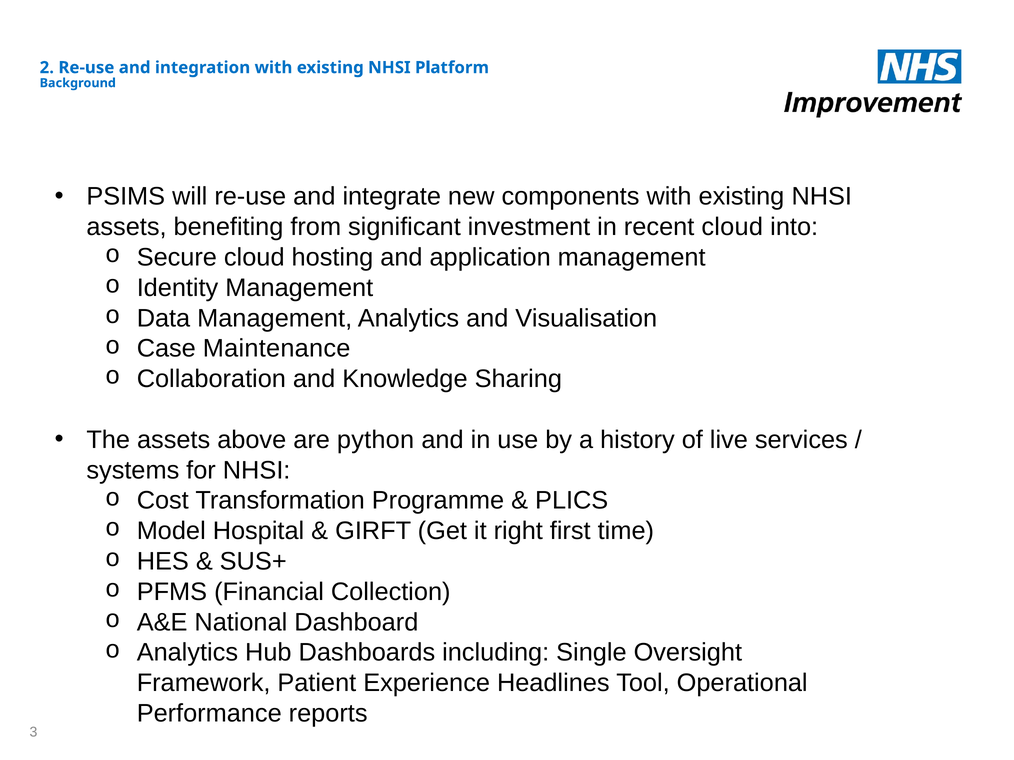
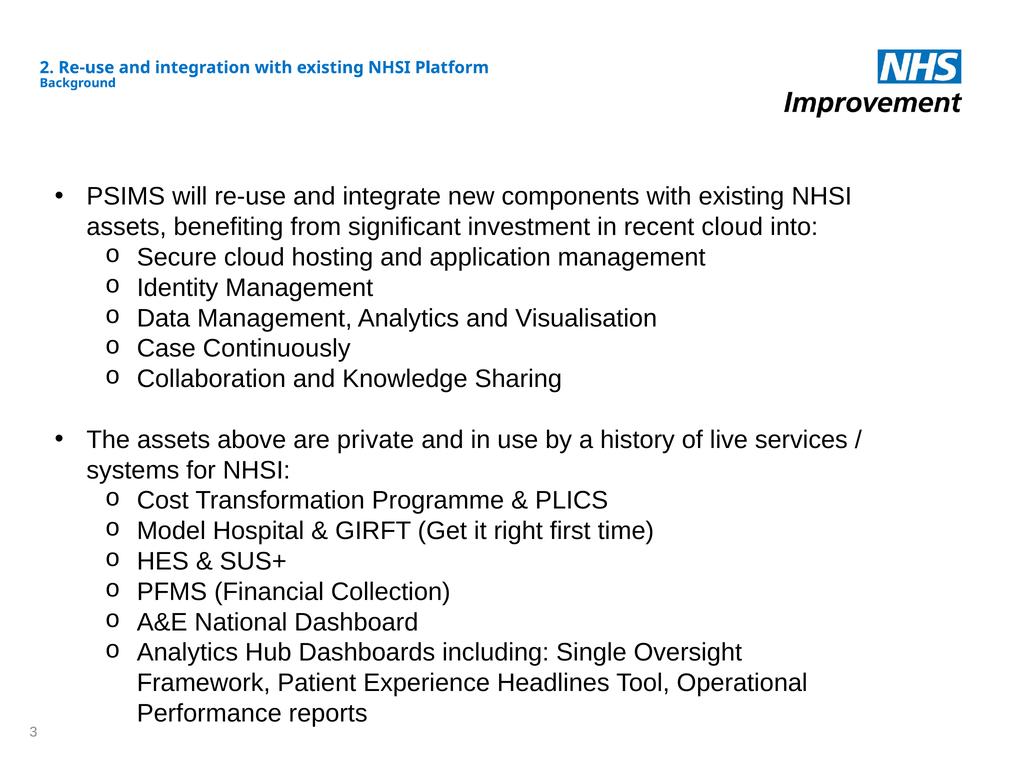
Maintenance: Maintenance -> Continuously
python: python -> private
